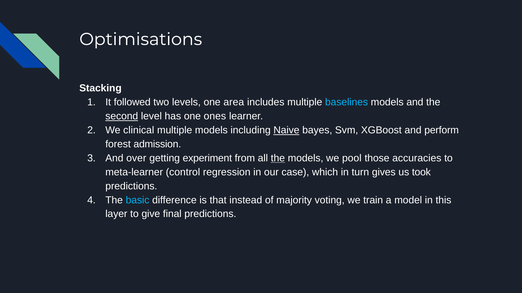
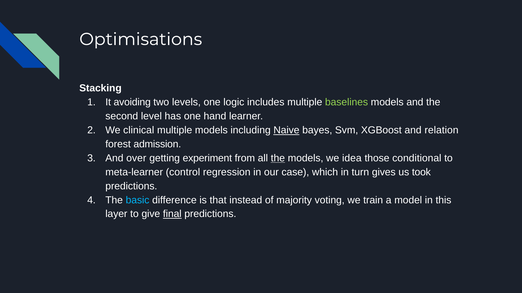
followed: followed -> avoiding
area: area -> logic
baselines colour: light blue -> light green
second underline: present -> none
ones: ones -> hand
perform: perform -> relation
pool: pool -> idea
accuracies: accuracies -> conditional
final underline: none -> present
